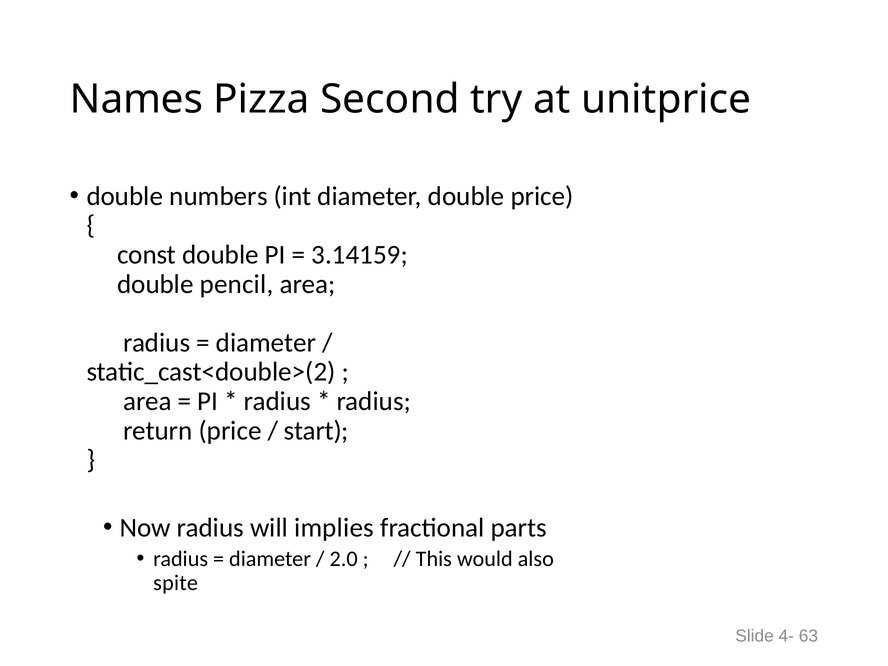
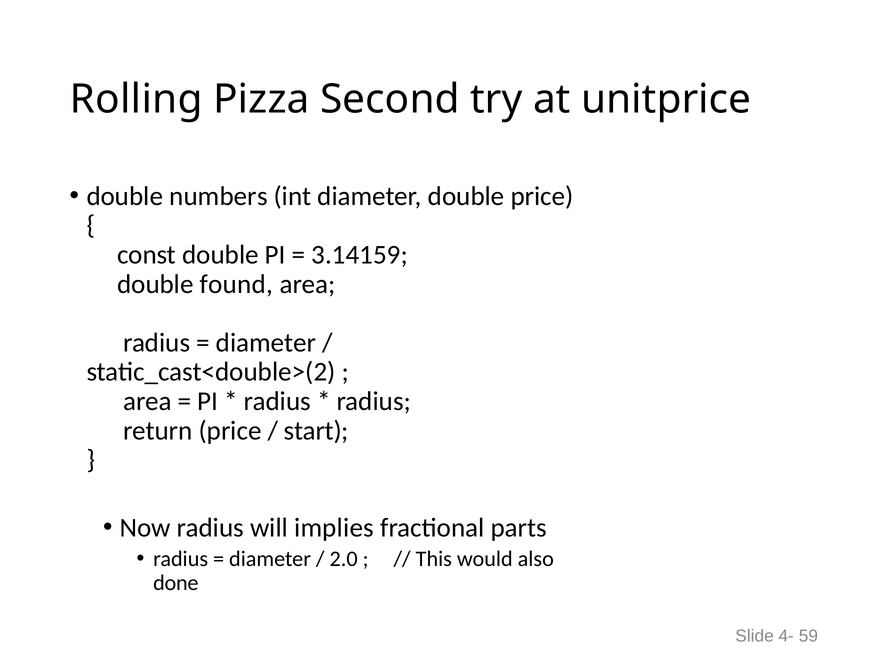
Names: Names -> Rolling
pencil: pencil -> found
spite: spite -> done
63: 63 -> 59
